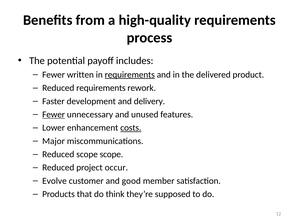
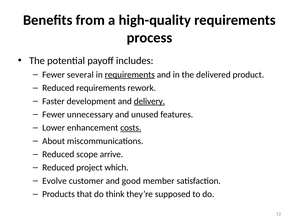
written: written -> several
delivery underline: none -> present
Fewer at (54, 115) underline: present -> none
Major: Major -> About
scope scope: scope -> arrive
occur: occur -> which
